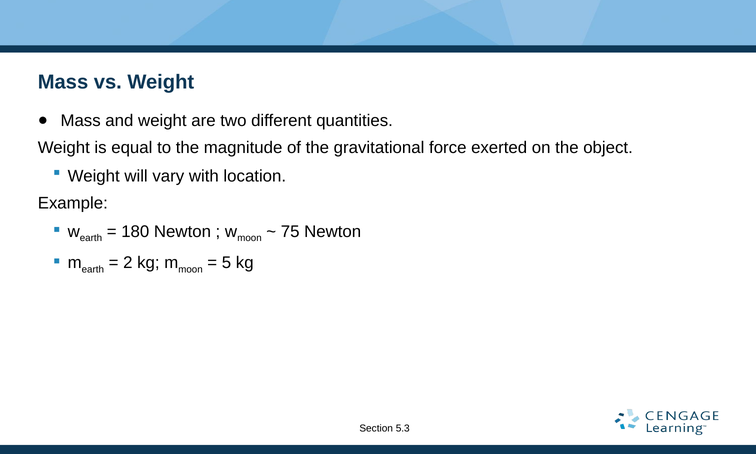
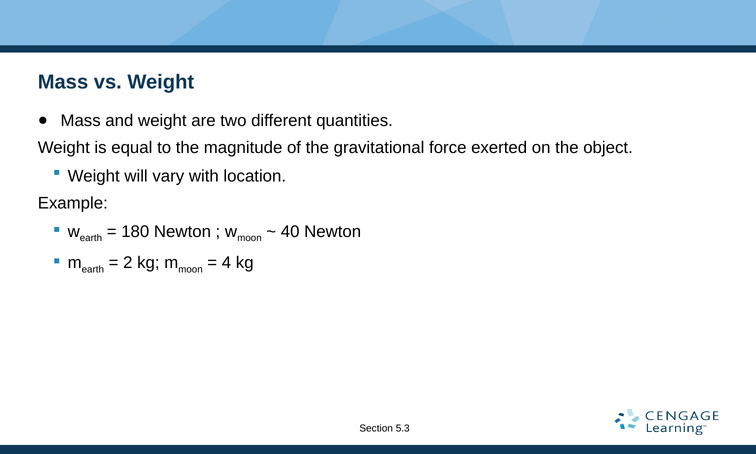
75: 75 -> 40
5: 5 -> 4
